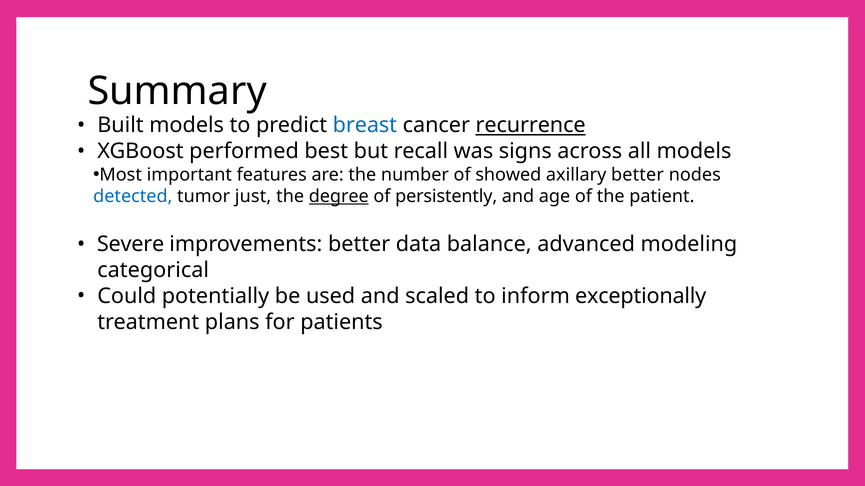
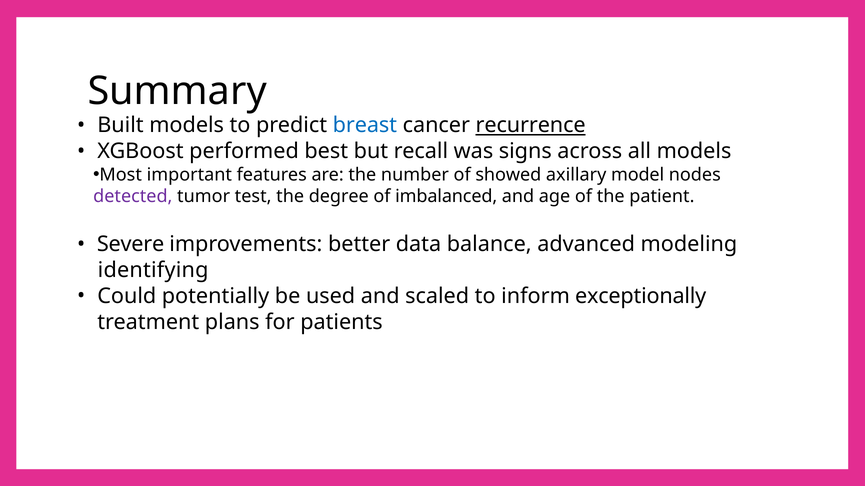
axillary better: better -> model
detected colour: blue -> purple
just: just -> test
degree underline: present -> none
persistently: persistently -> imbalanced
categorical: categorical -> identifying
